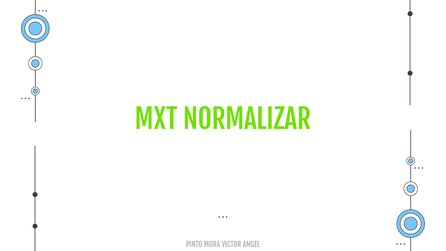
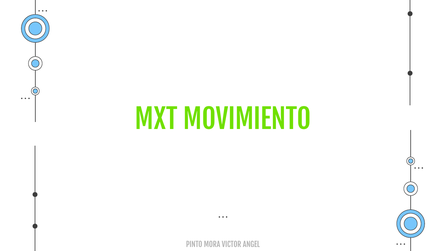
NORMALIZAR: NORMALIZAR -> MOVIMIENTO
